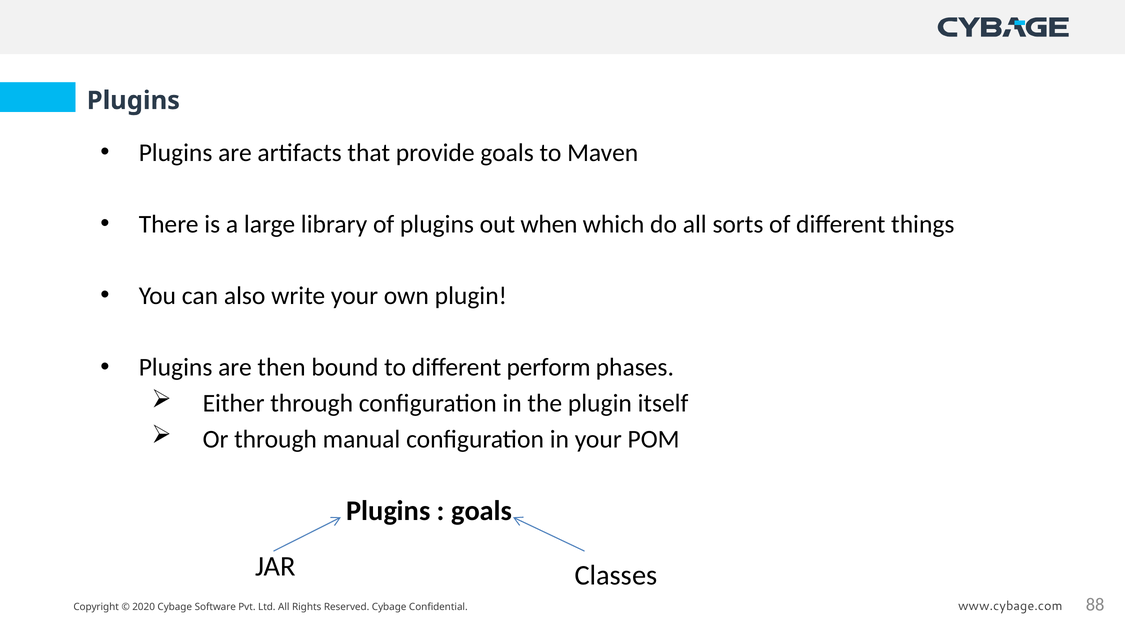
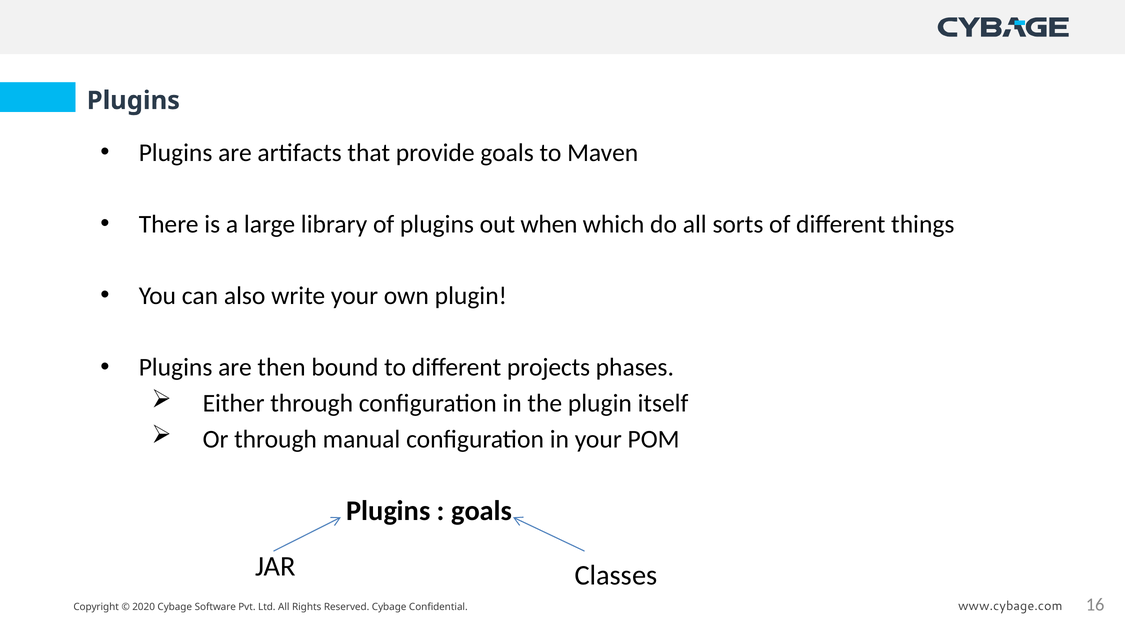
perform: perform -> projects
88: 88 -> 16
